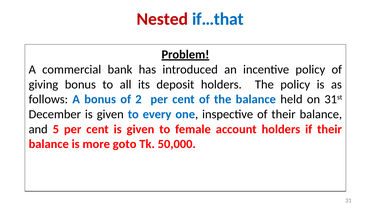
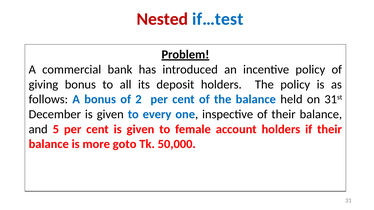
if…that: if…that -> if…test
